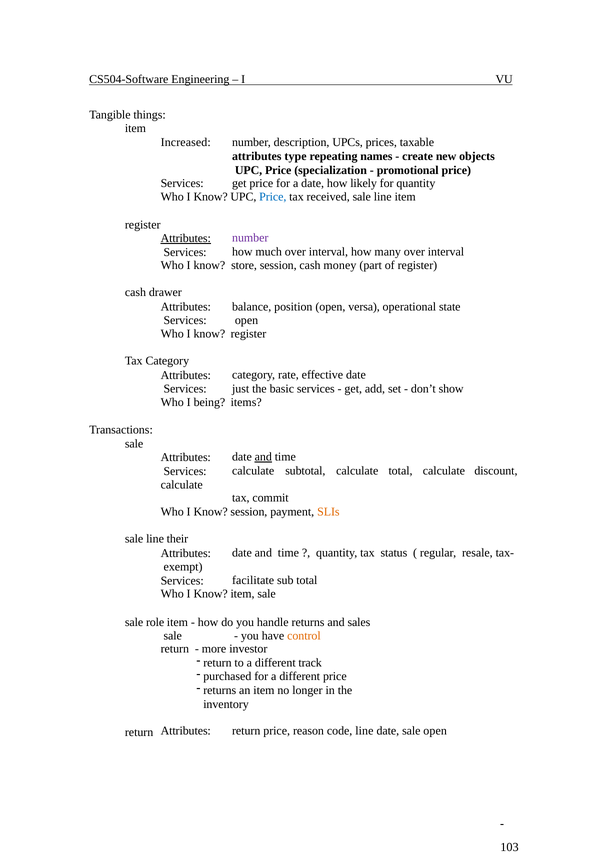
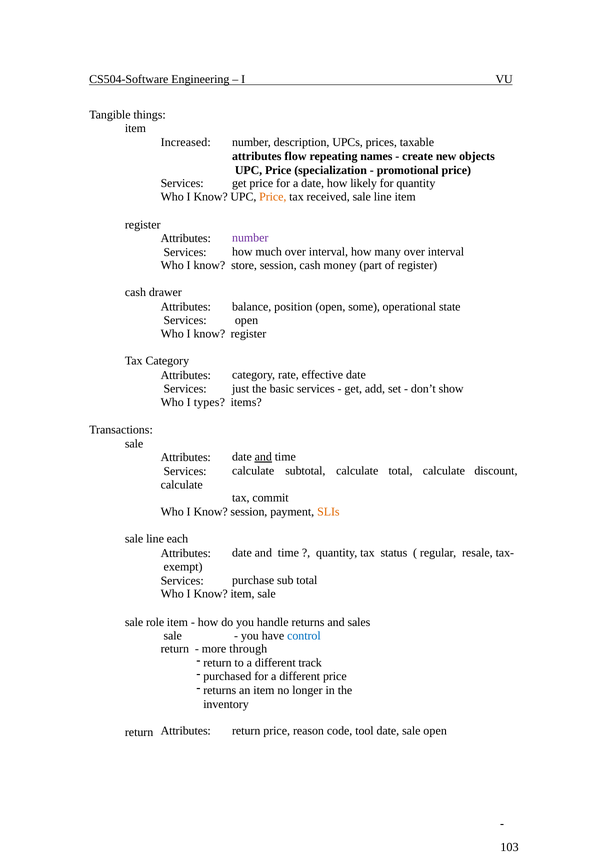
type: type -> flow
Price at (273, 197) colour: blue -> orange
Attributes at (186, 238) underline: present -> none
versa: versa -> some
being: being -> types
their: their -> each
facilitate: facilitate -> purchase
control colour: orange -> blue
investor: investor -> through
code line: line -> tool
